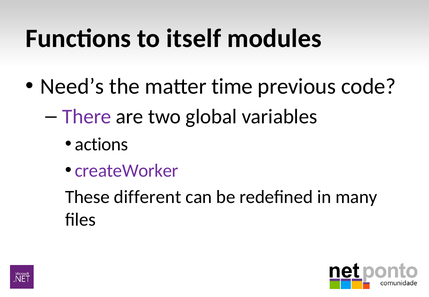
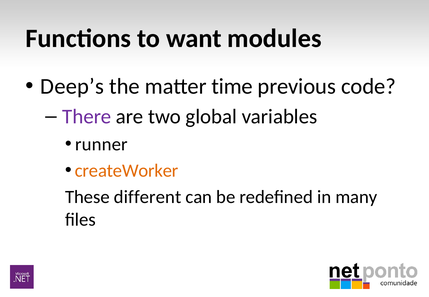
itself: itself -> want
Need’s: Need’s -> Deep’s
actions: actions -> runner
createWorker colour: purple -> orange
